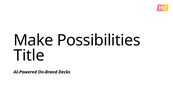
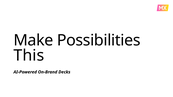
Title: Title -> This
